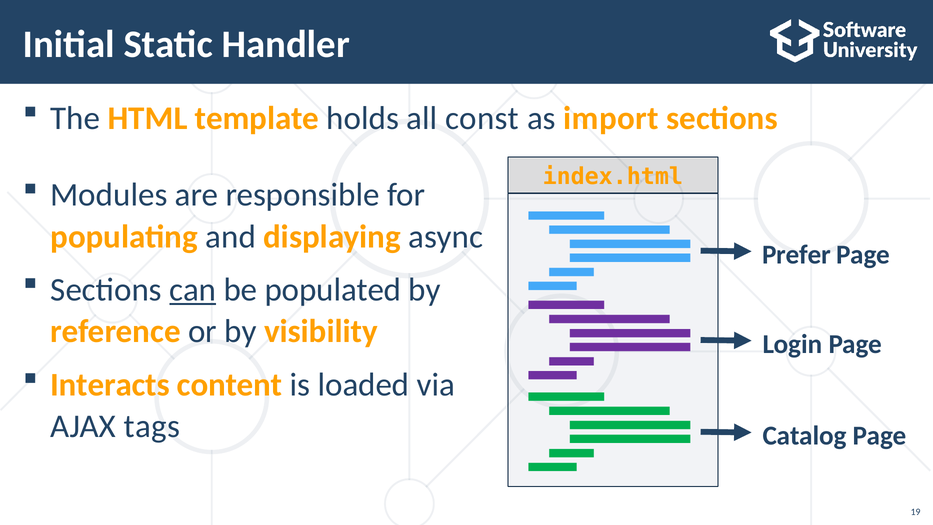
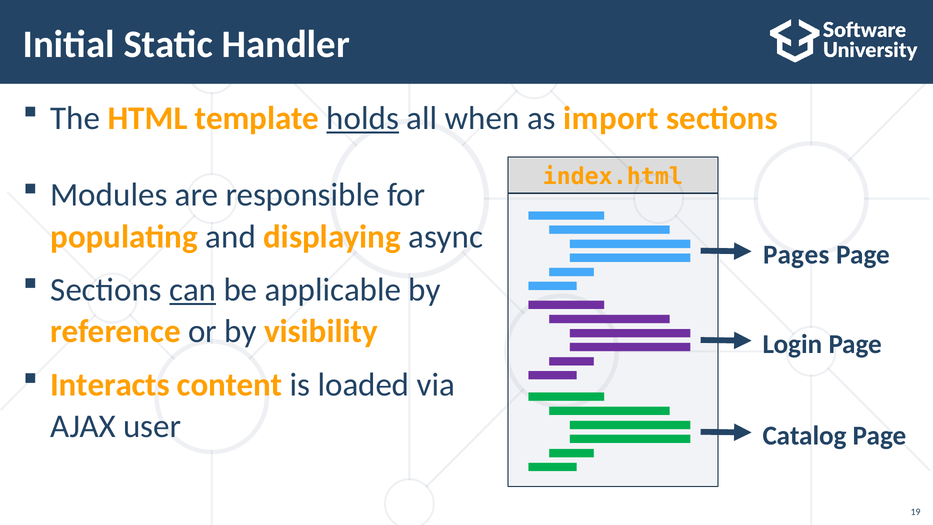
holds underline: none -> present
const: const -> when
Prefer: Prefer -> Pages
populated: populated -> applicable
tags: tags -> user
